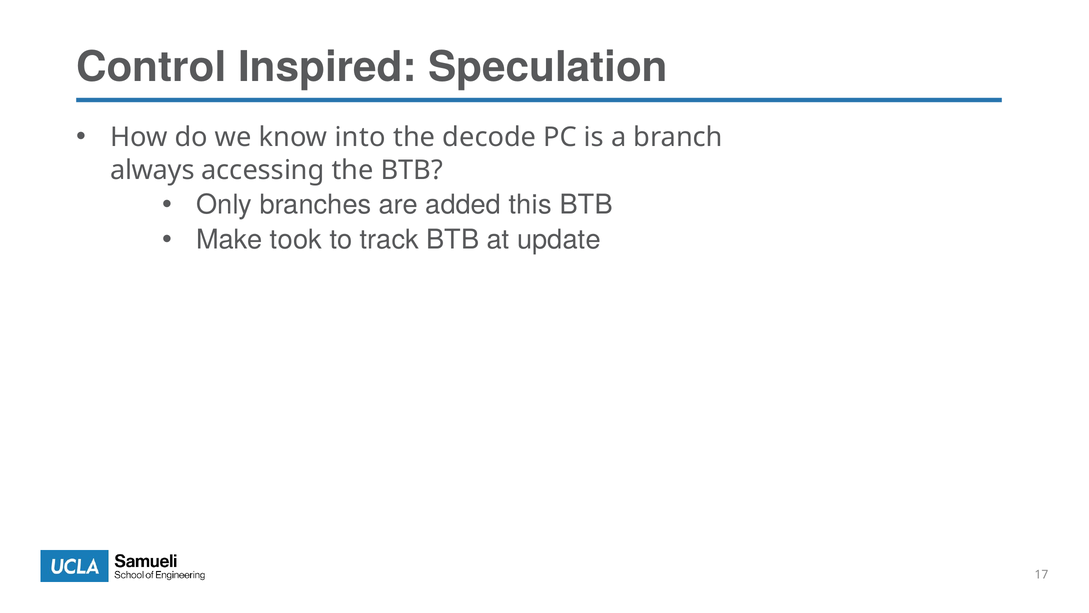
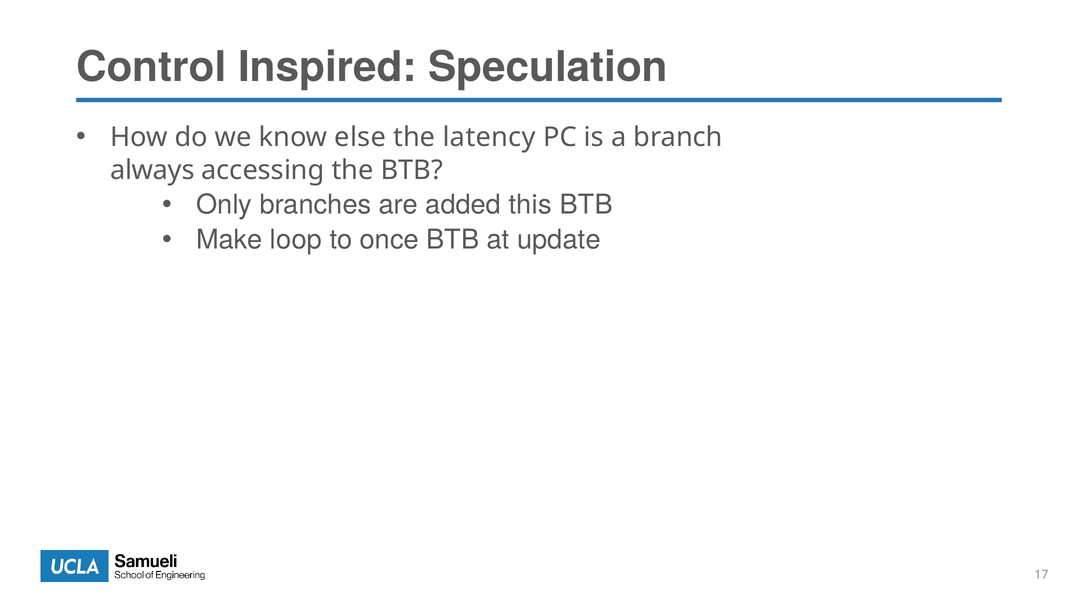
into: into -> else
decode: decode -> latency
took: took -> loop
track: track -> once
